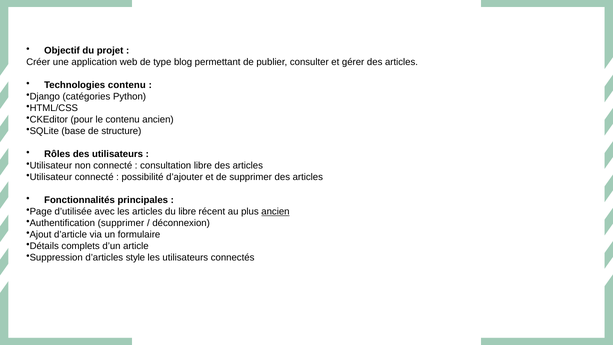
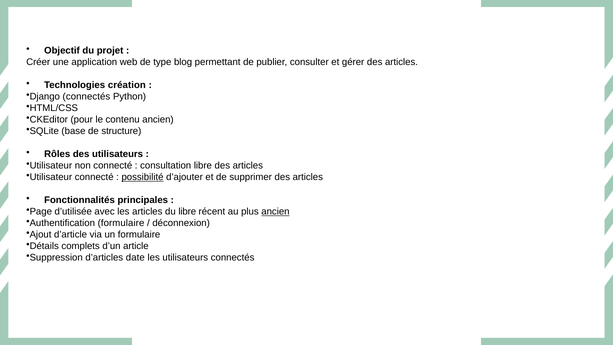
Technologies contenu: contenu -> création
Django catégories: catégories -> connectés
possibilité underline: none -> present
Authentification supprimer: supprimer -> formulaire
style: style -> date
